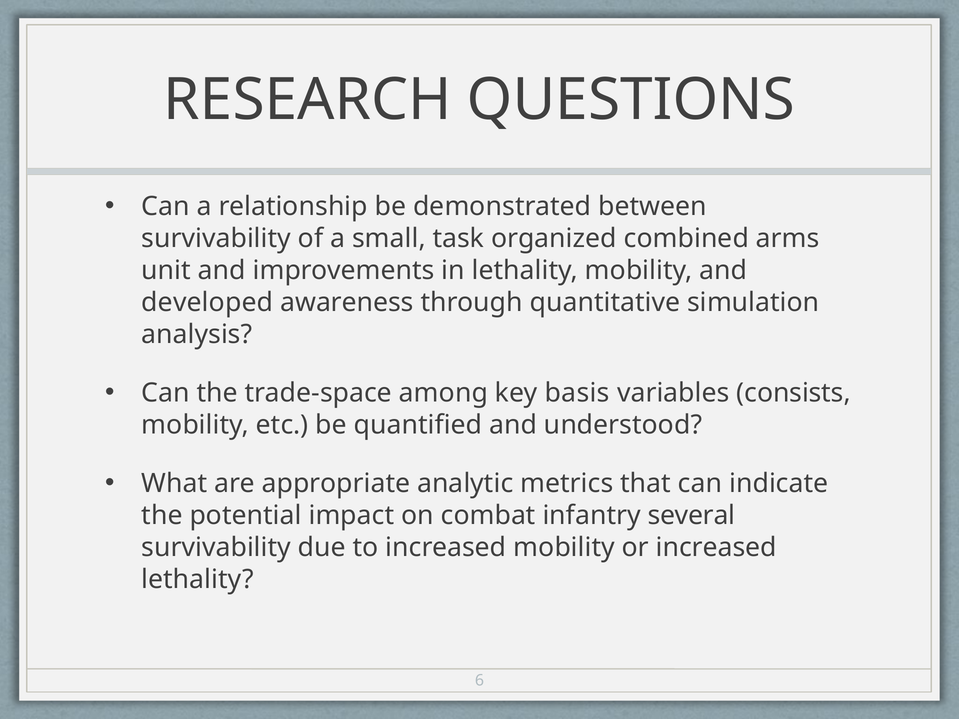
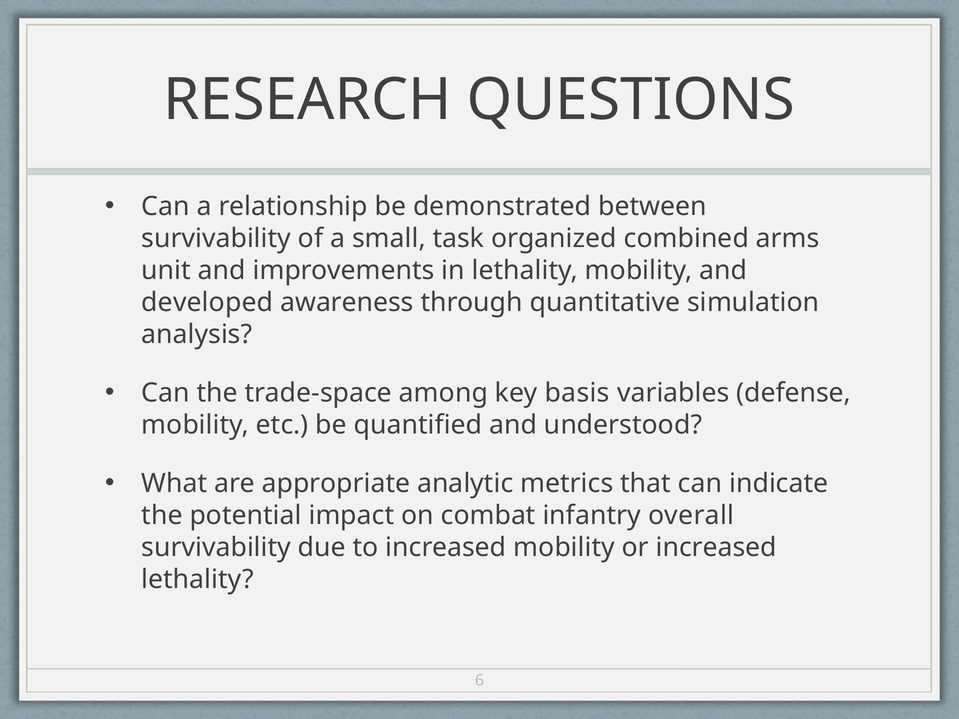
consists: consists -> defense
several: several -> overall
